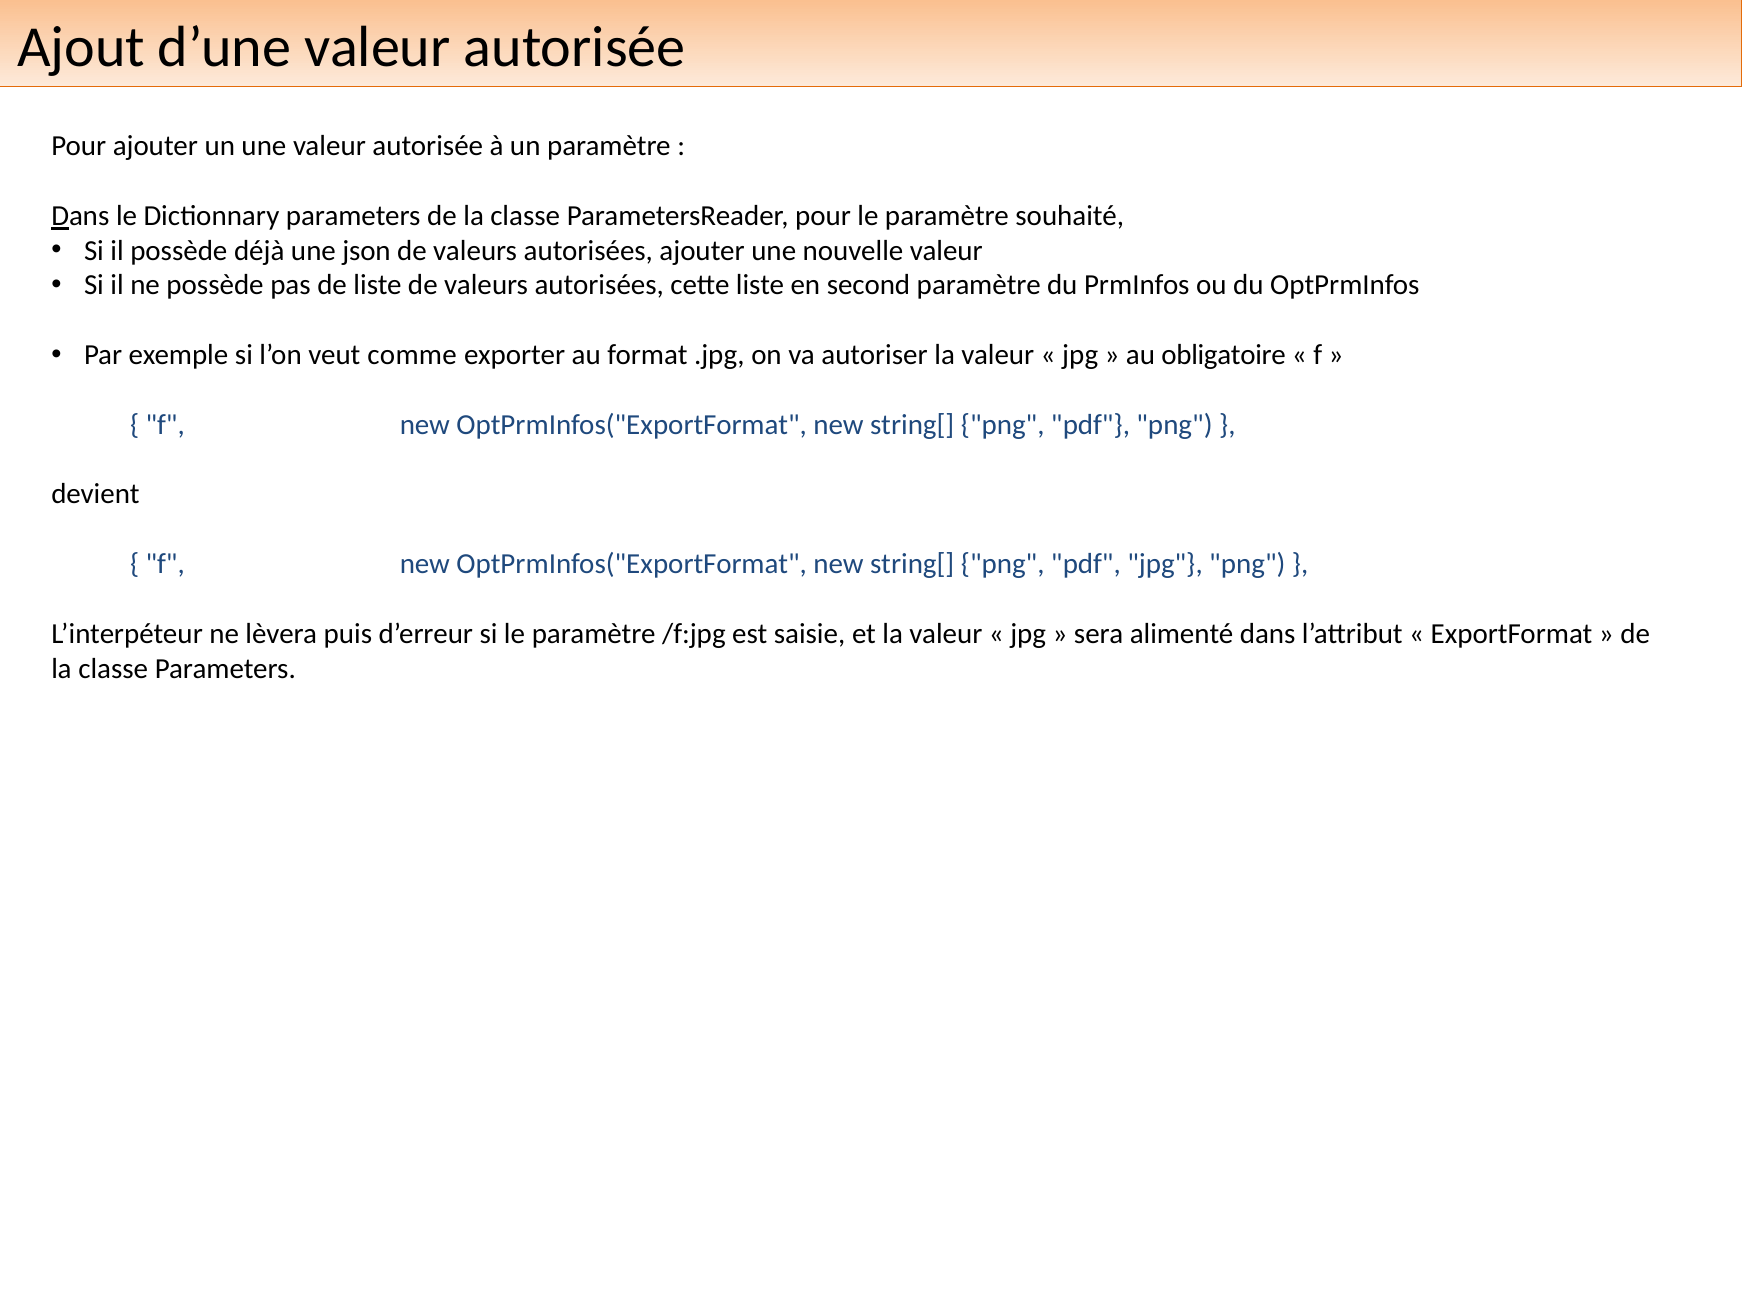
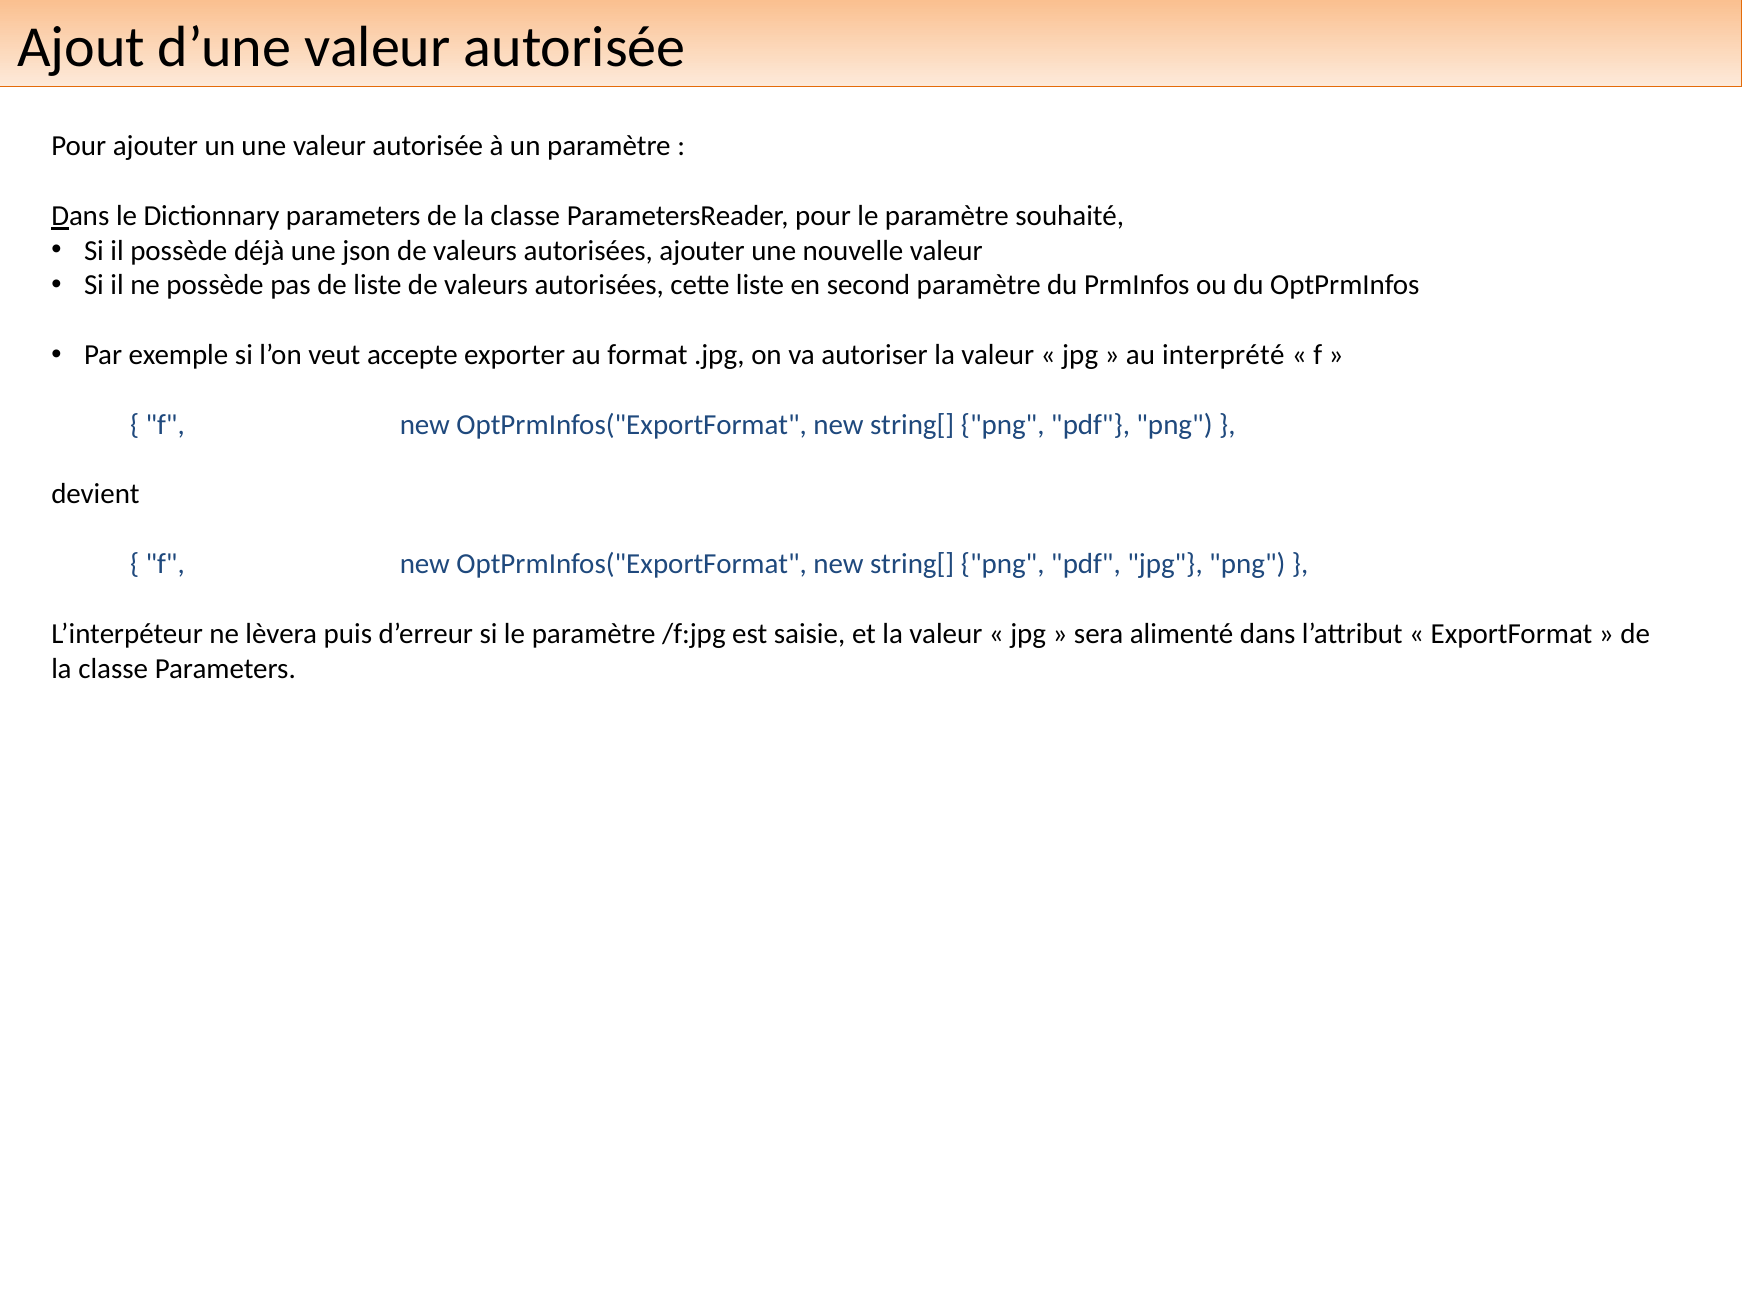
comme: comme -> accepte
obligatoire: obligatoire -> interprété
